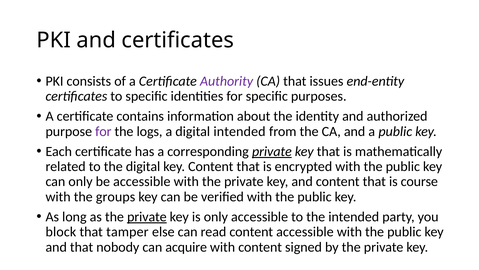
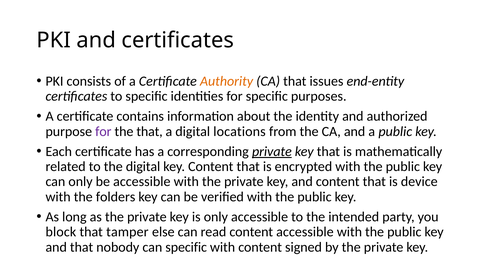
Authority colour: purple -> orange
the logs: logs -> that
digital intended: intended -> locations
course: course -> device
groups: groups -> folders
private at (147, 216) underline: present -> none
can acquire: acquire -> specific
